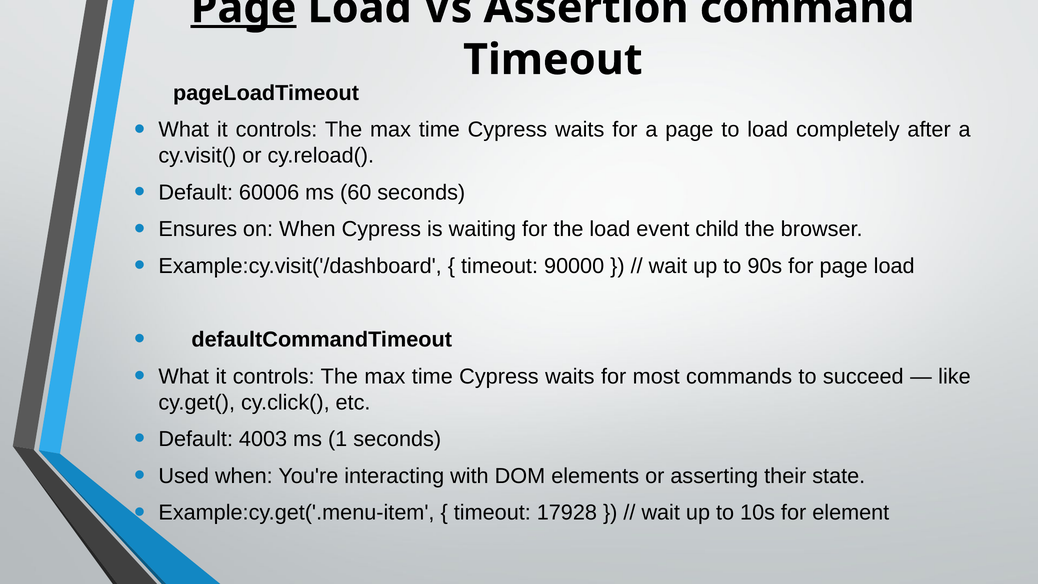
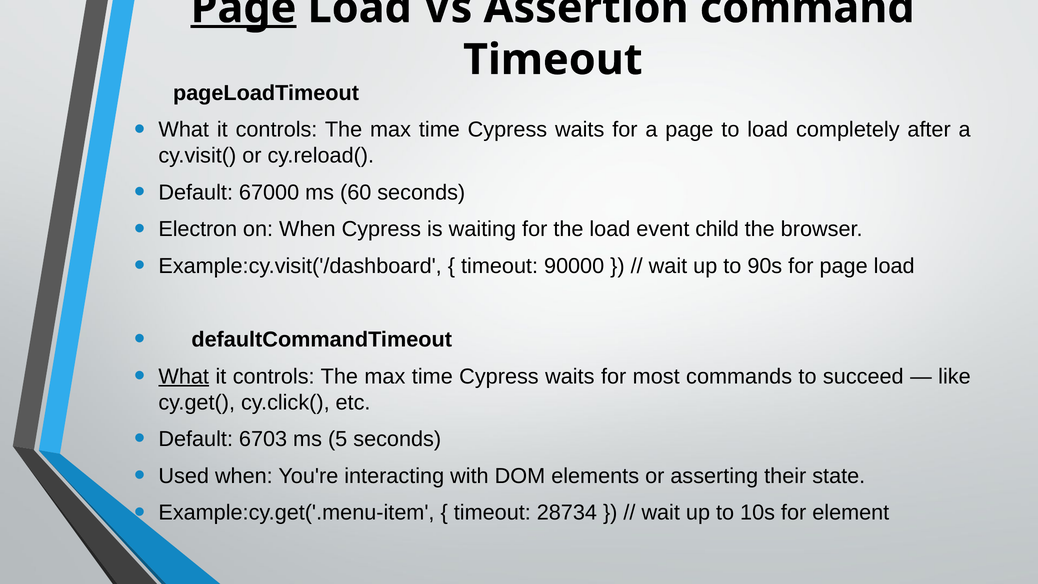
60006: 60006 -> 67000
Ensures: Ensures -> Electron
What at (184, 376) underline: none -> present
4003: 4003 -> 6703
1: 1 -> 5
17928: 17928 -> 28734
